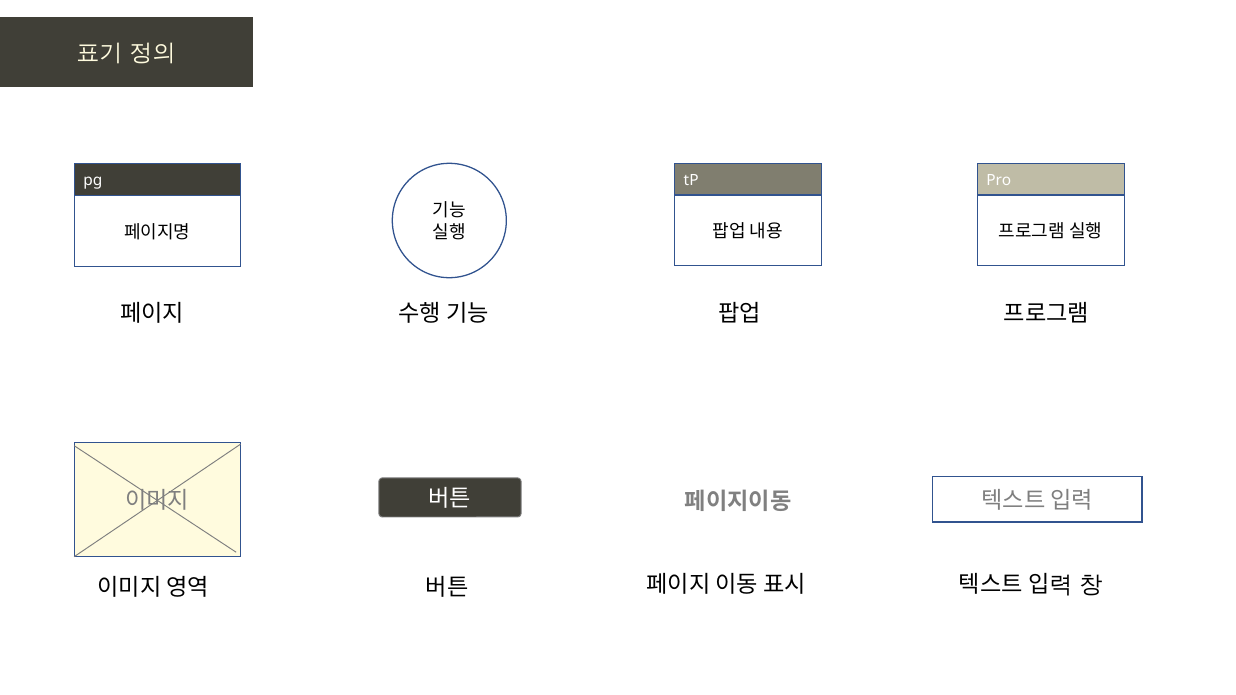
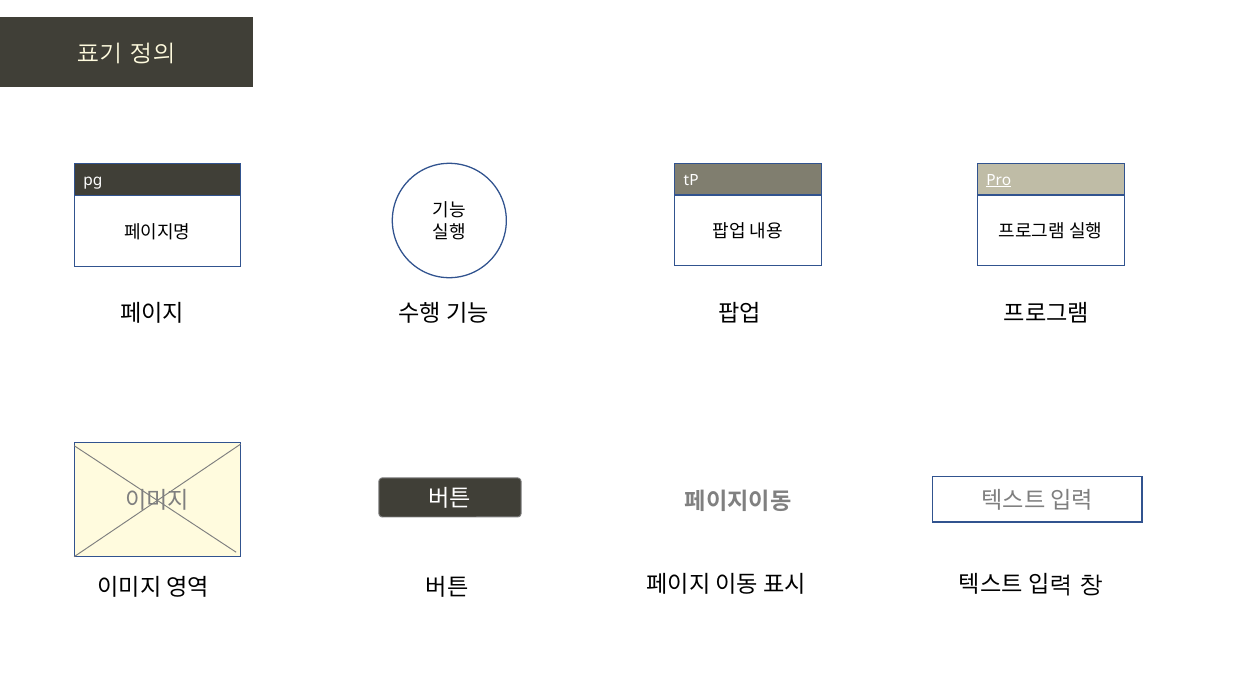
Pro underline: none -> present
